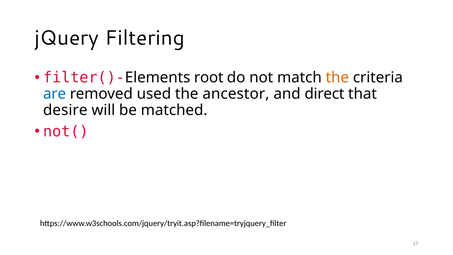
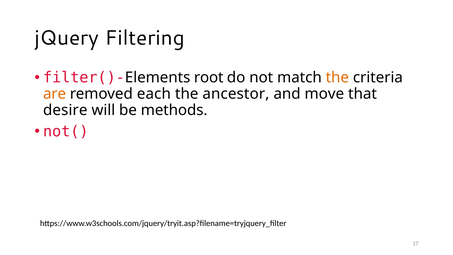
are colour: blue -> orange
used: used -> each
direct: direct -> move
matched: matched -> methods
